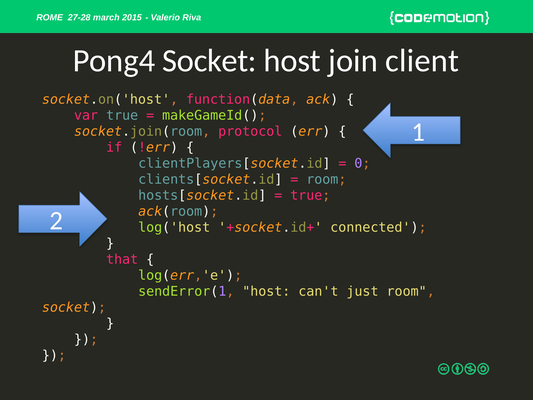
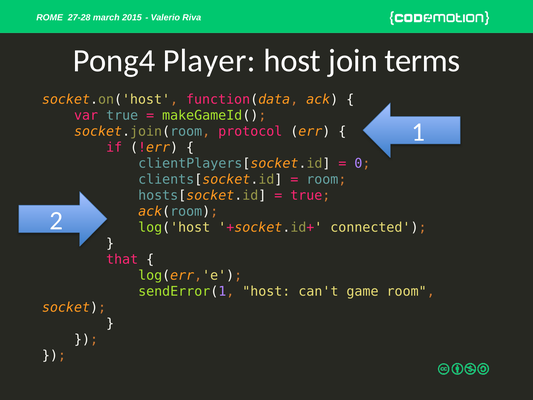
Pong4 Socket: Socket -> Player
client: client -> terms
just: just -> game
